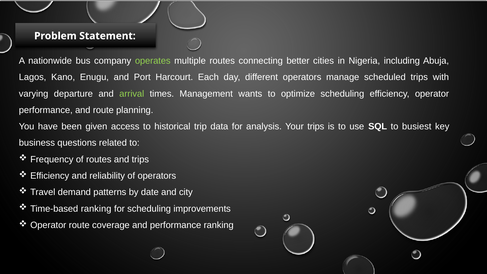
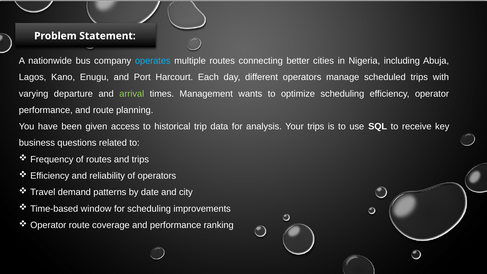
operates colour: light green -> light blue
busiest: busiest -> receive
Time-based ranking: ranking -> window
